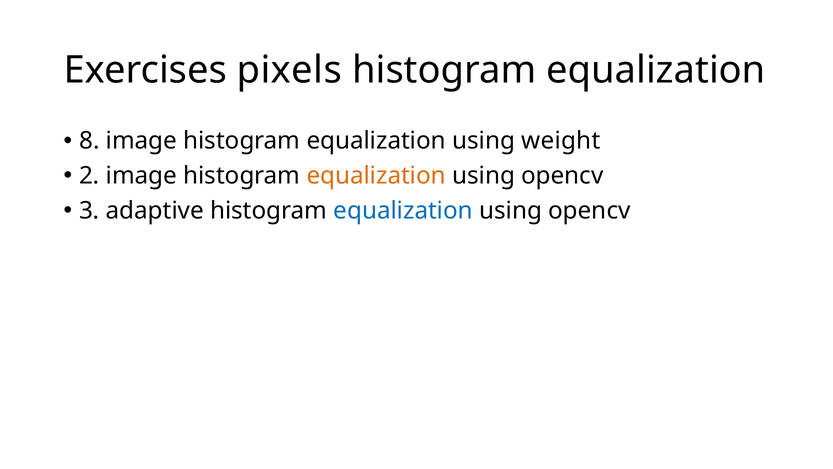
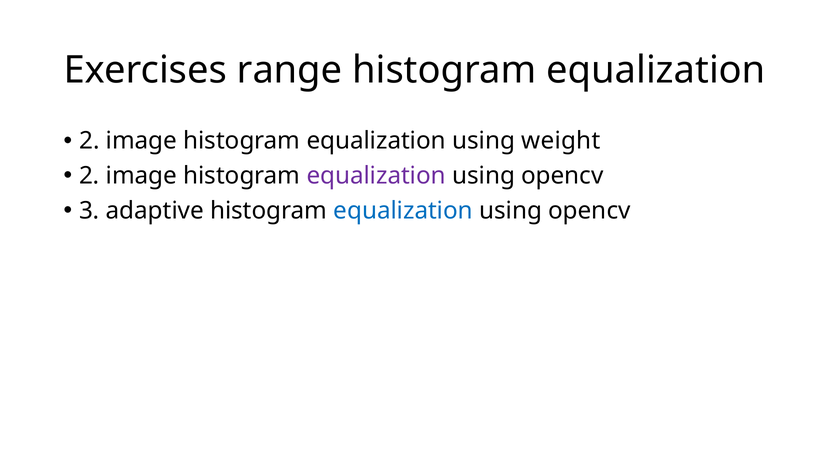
pixels: pixels -> range
8 at (89, 141): 8 -> 2
equalization at (376, 176) colour: orange -> purple
